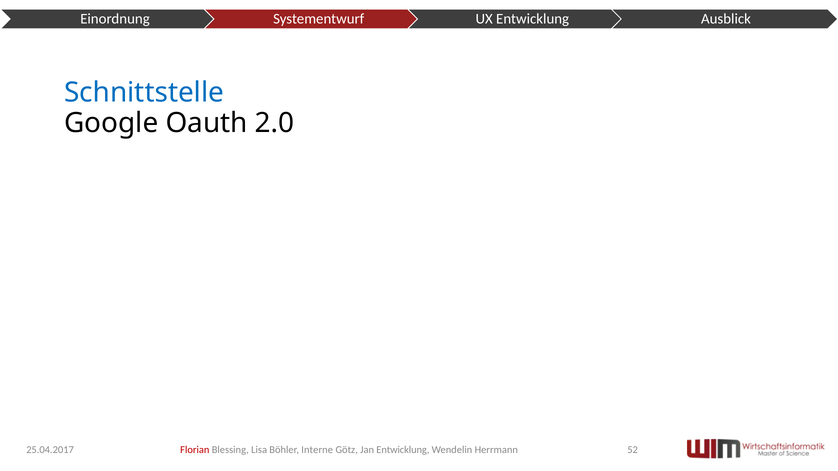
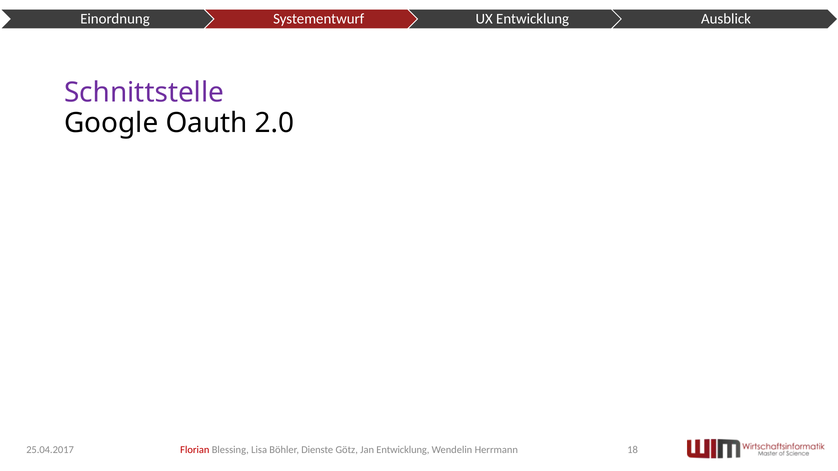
Schnittstelle colour: blue -> purple
Interne: Interne -> Dienste
52: 52 -> 18
